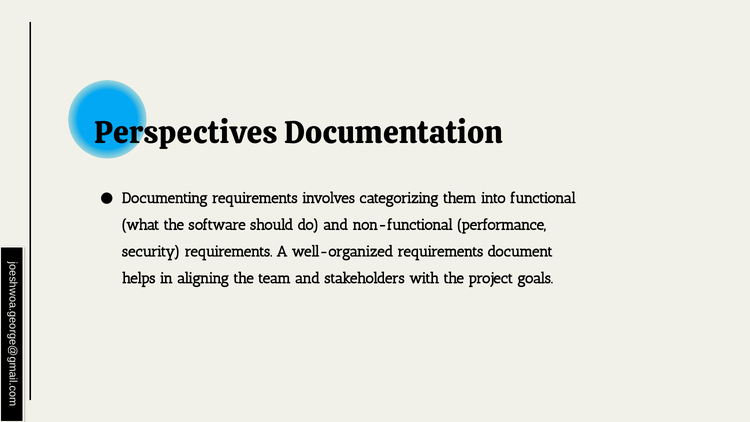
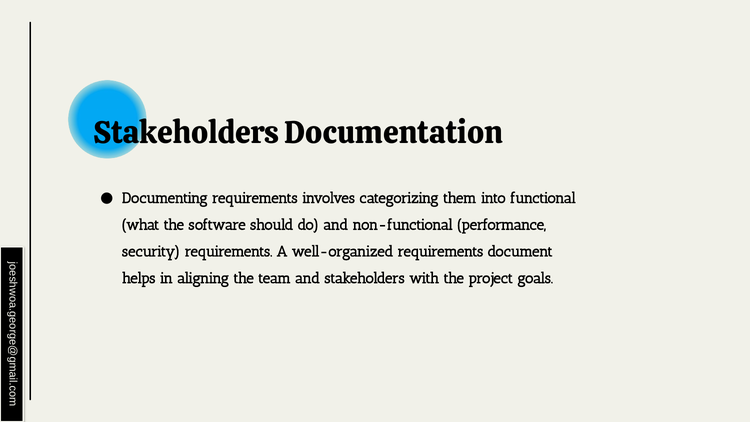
Perspectives at (186, 133): Perspectives -> Stakeholders
